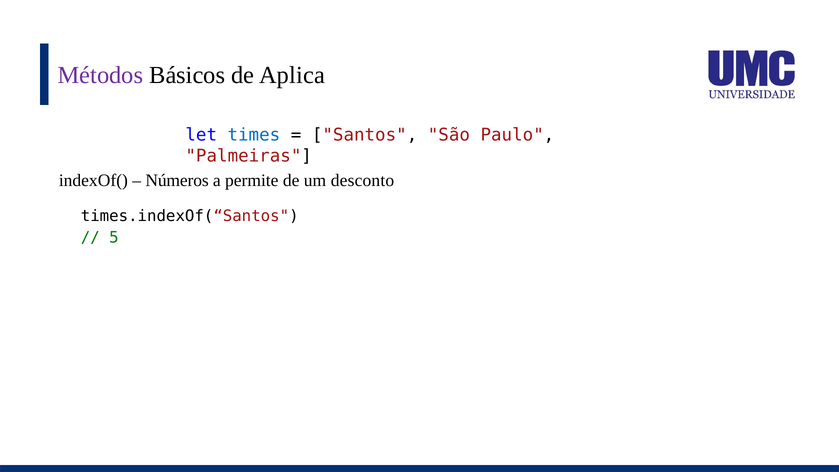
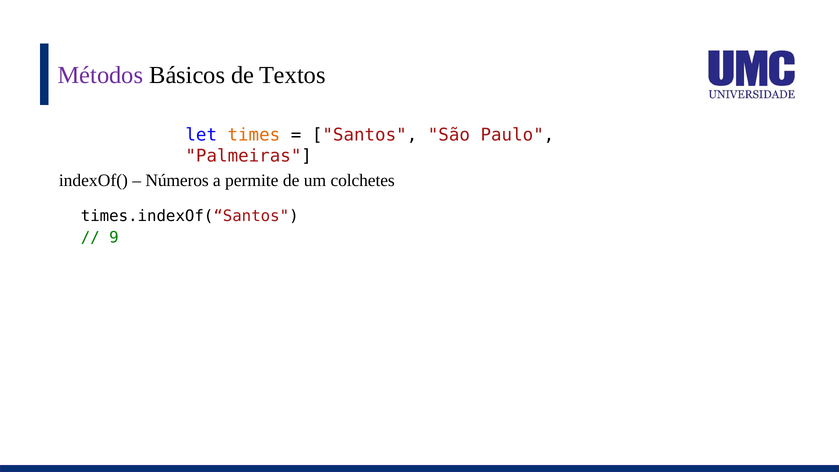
Aplica: Aplica -> Textos
times colour: blue -> orange
desconto: desconto -> colchetes
5: 5 -> 9
